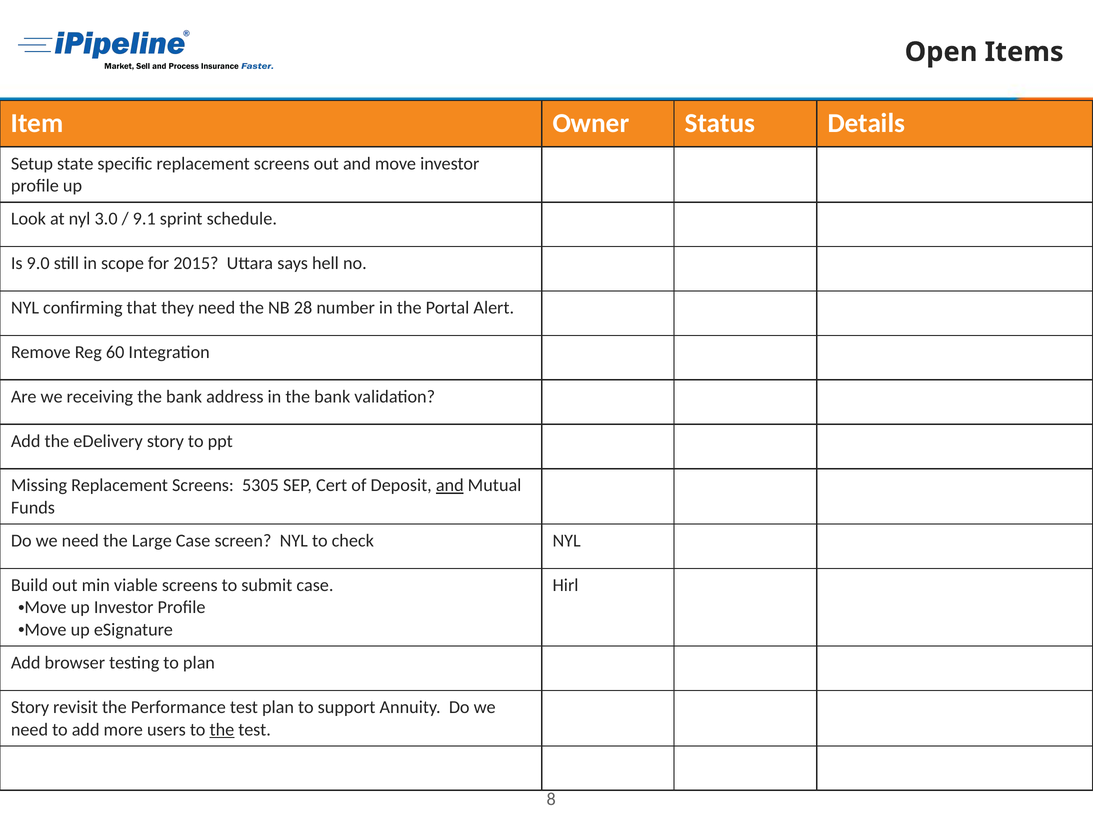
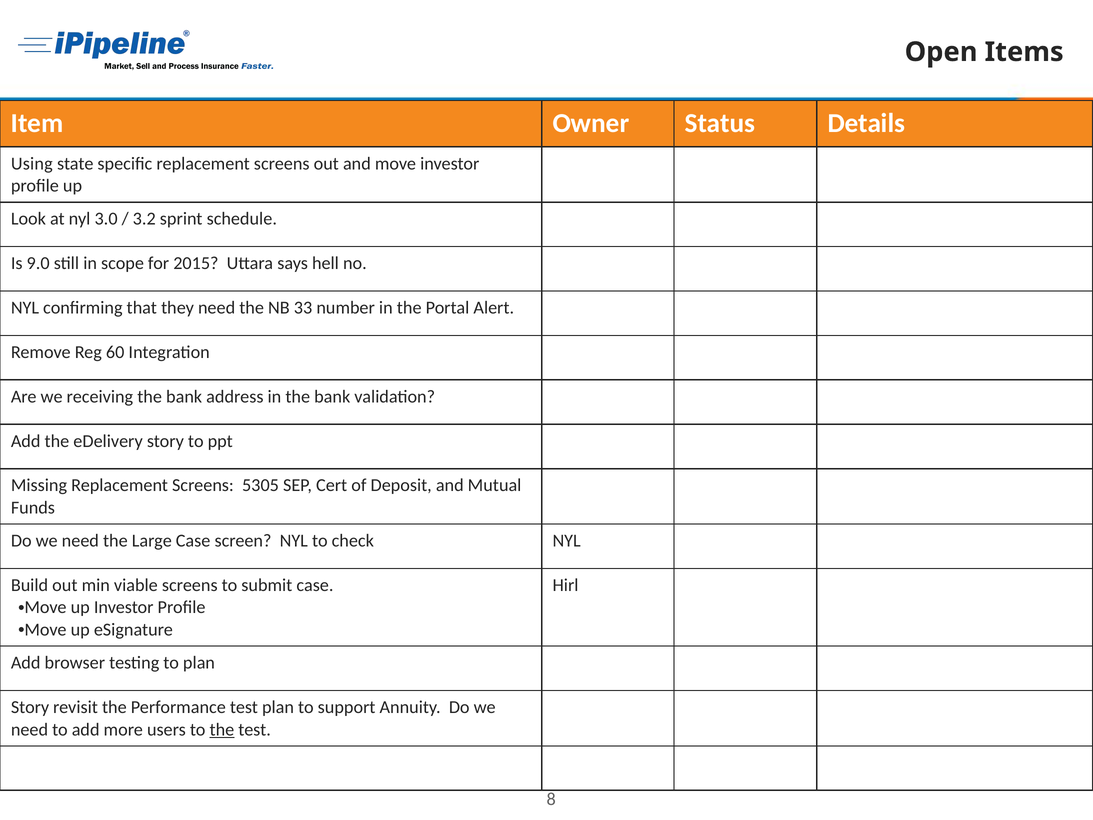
Setup: Setup -> Using
9.1: 9.1 -> 3.2
28: 28 -> 33
and at (450, 485) underline: present -> none
